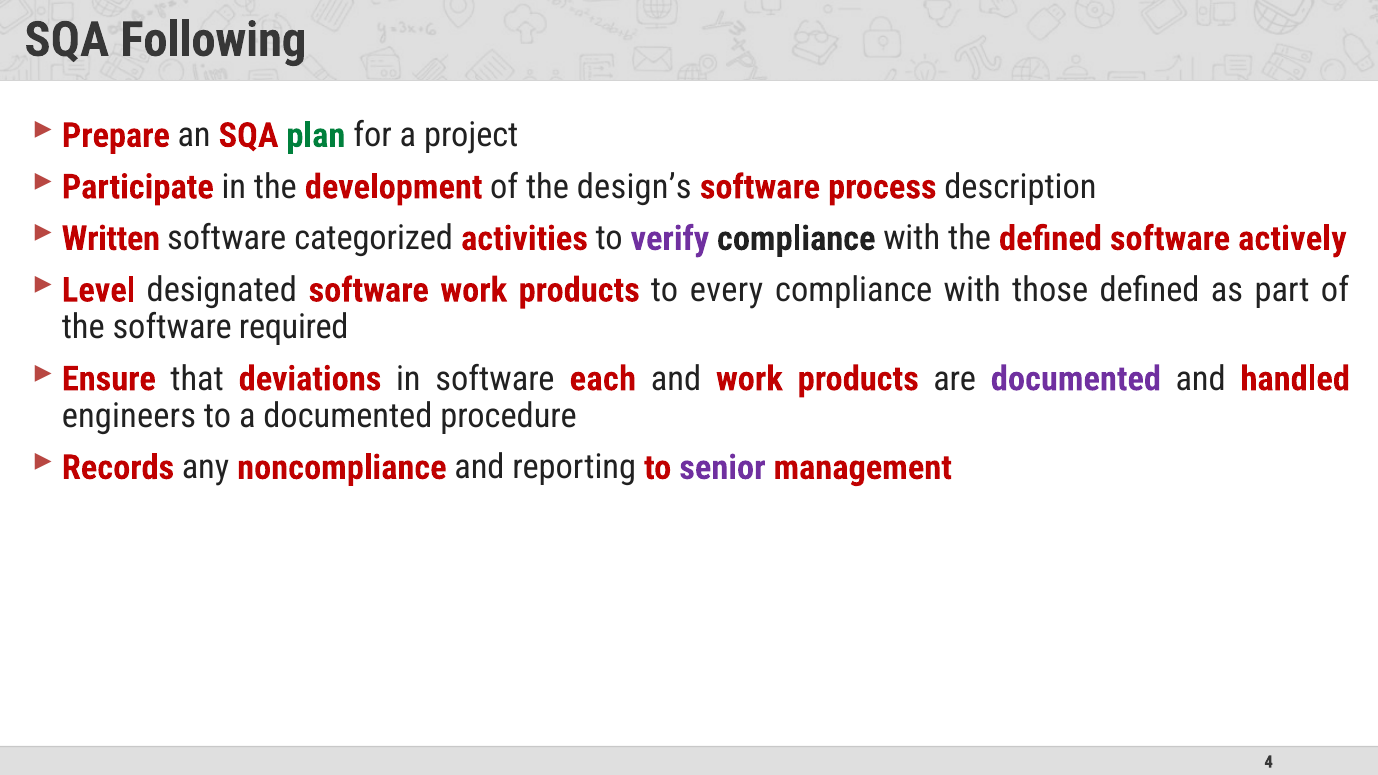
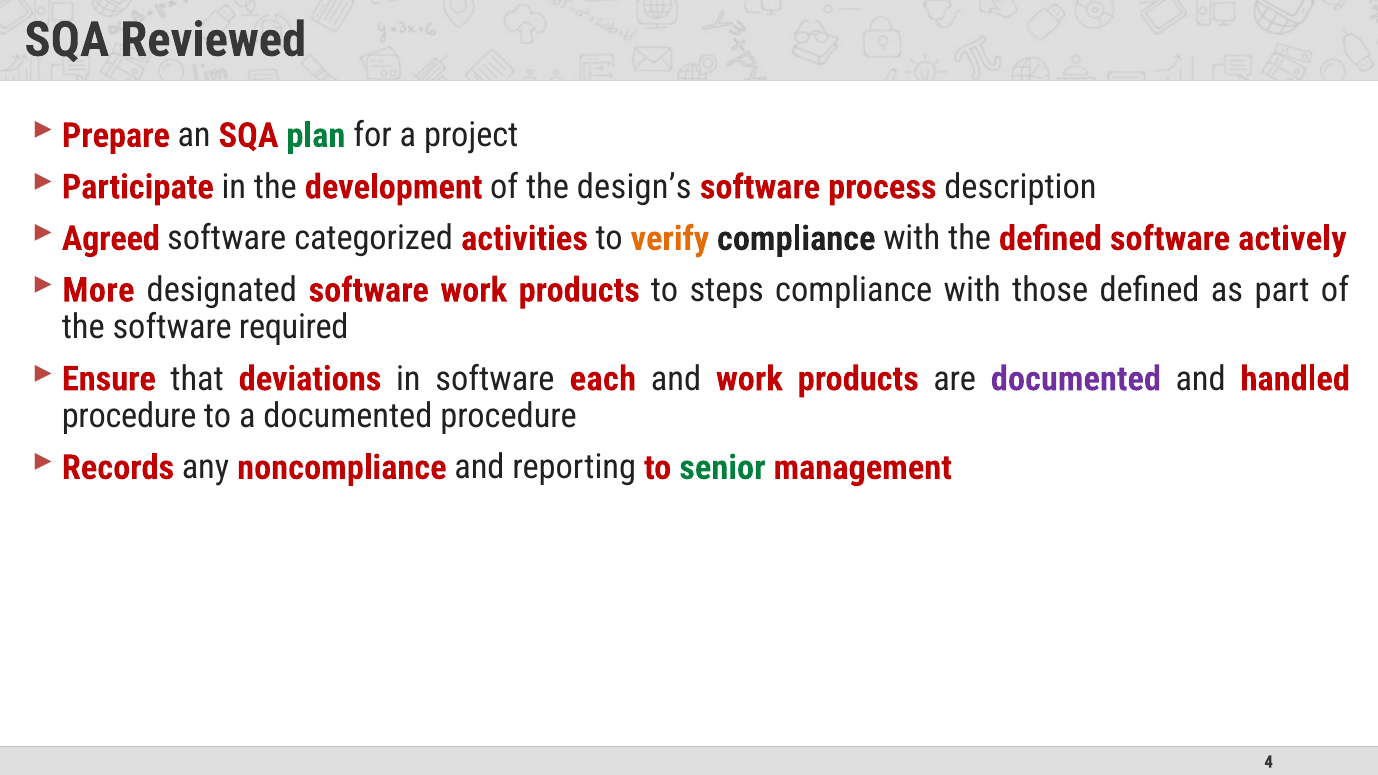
Following: Following -> Reviewed
Written: Written -> Agreed
verify colour: purple -> orange
Level: Level -> More
every: every -> steps
engineers at (129, 416): engineers -> procedure
senior colour: purple -> green
